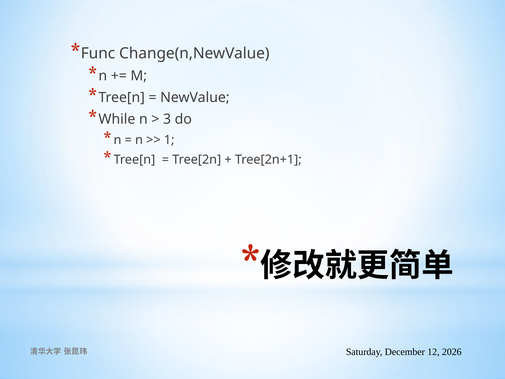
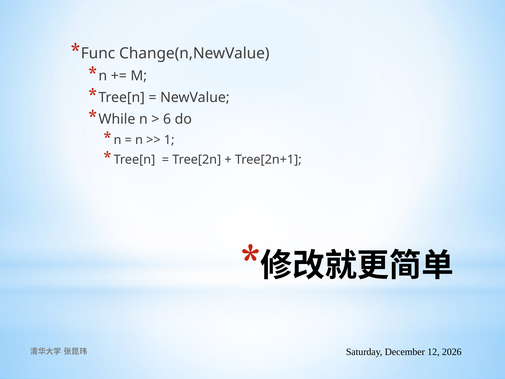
3: 3 -> 6
